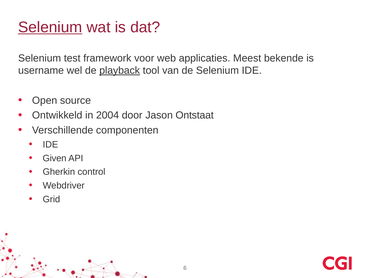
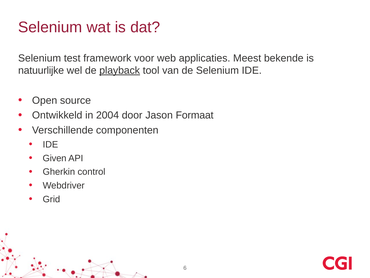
Selenium at (50, 27) underline: present -> none
username: username -> natuurlijke
Ontstaat: Ontstaat -> Formaat
